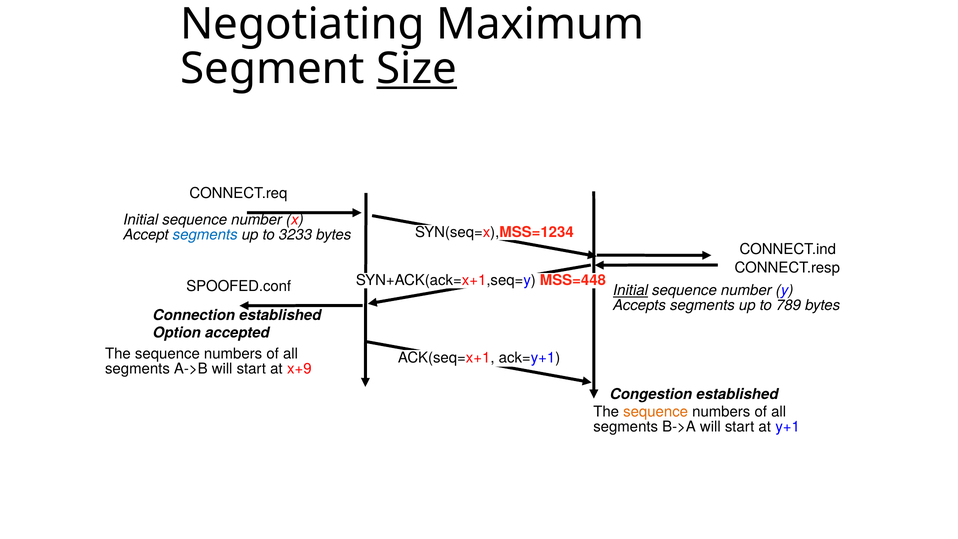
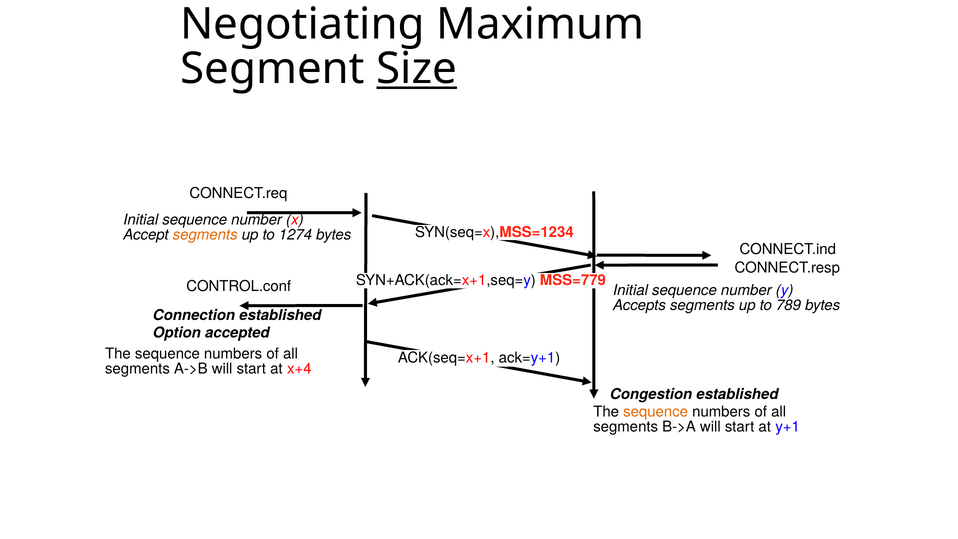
segments at (205, 235) colour: blue -> orange
3233: 3233 -> 1274
MSS=448: MSS=448 -> MSS=779
SPOOFED.conf: SPOOFED.conf -> CONTROL.conf
Initial at (631, 290) underline: present -> none
x+9: x+9 -> x+4
